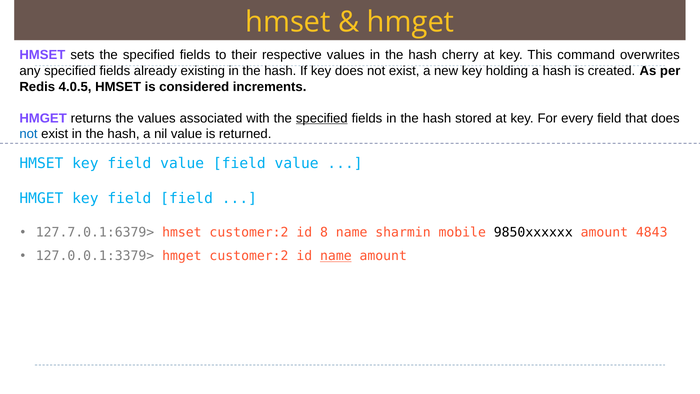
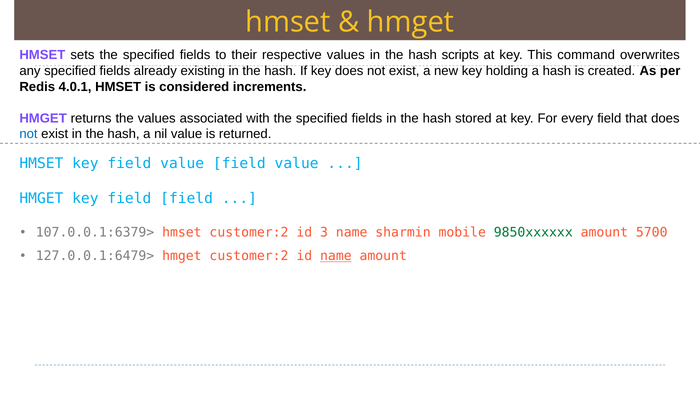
cherry: cherry -> scripts
4.0.5: 4.0.5 -> 4.0.1
specified at (322, 118) underline: present -> none
127.7.0.1:6379>: 127.7.0.1:6379> -> 107.0.0.1:6379>
8: 8 -> 3
9850xxxxxx colour: black -> green
4843: 4843 -> 5700
127.0.0.1:3379>: 127.0.0.1:3379> -> 127.0.0.1:6479>
